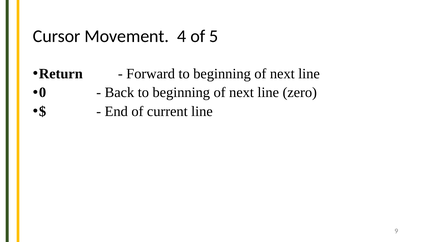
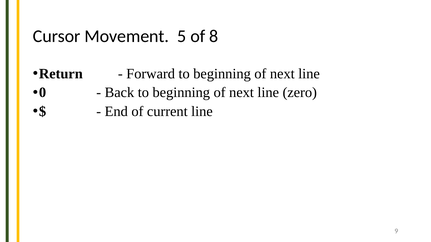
4: 4 -> 5
5: 5 -> 8
